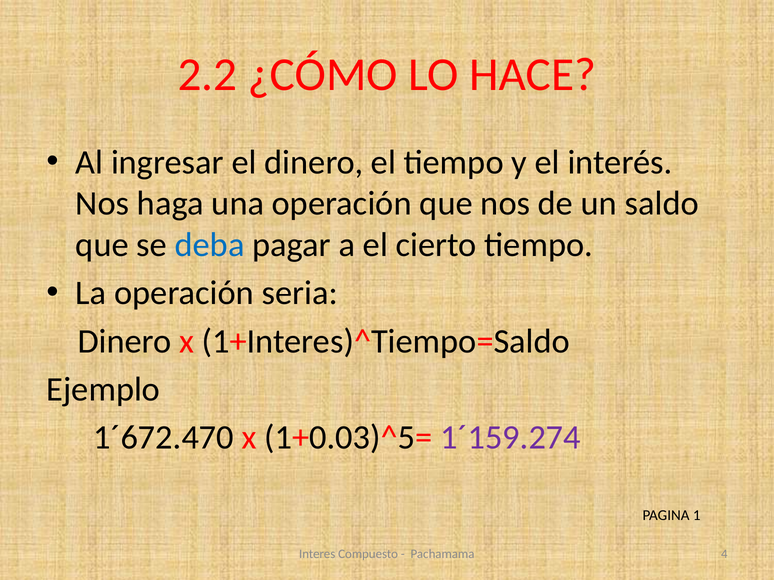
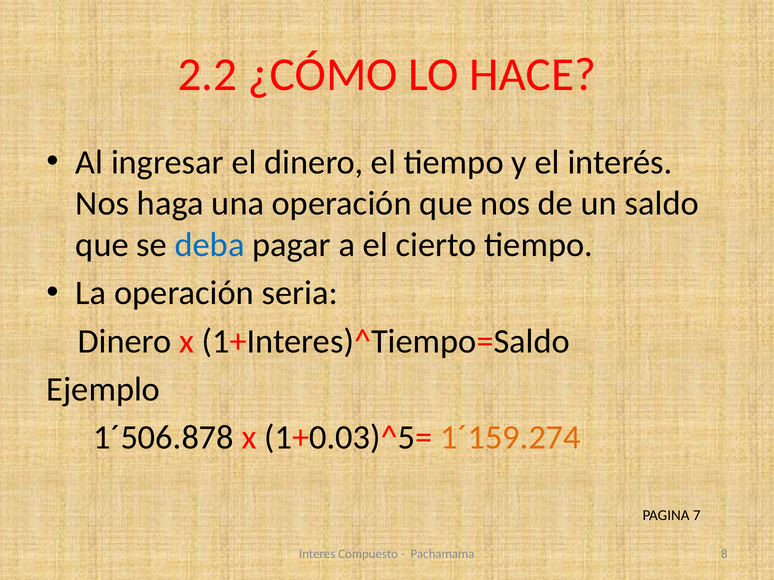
1´672.470: 1´672.470 -> 1´506.878
1´159.274 colour: purple -> orange
1: 1 -> 7
4: 4 -> 8
